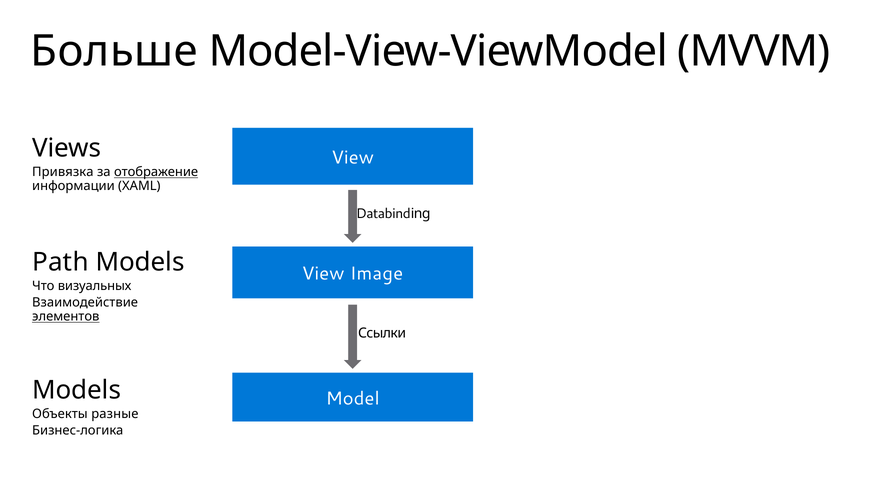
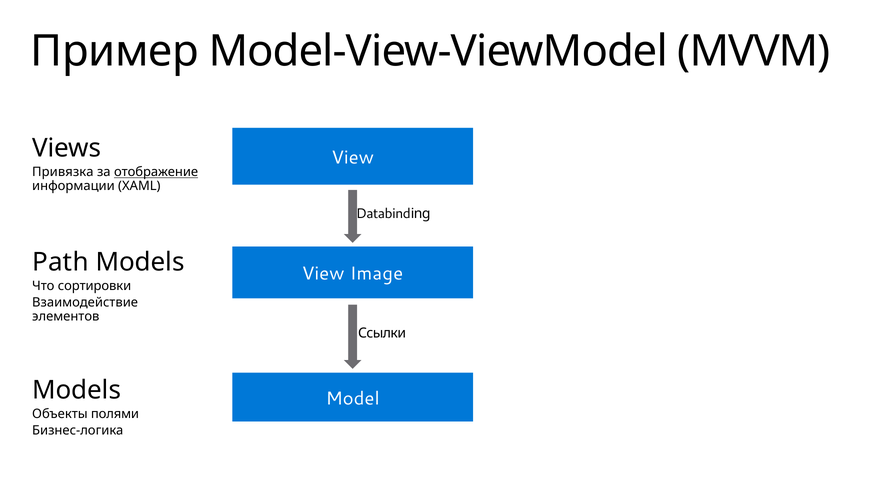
Больше: Больше -> Пример
визуальных: визуальных -> сортировки
элементов underline: present -> none
разные: разные -> полями
